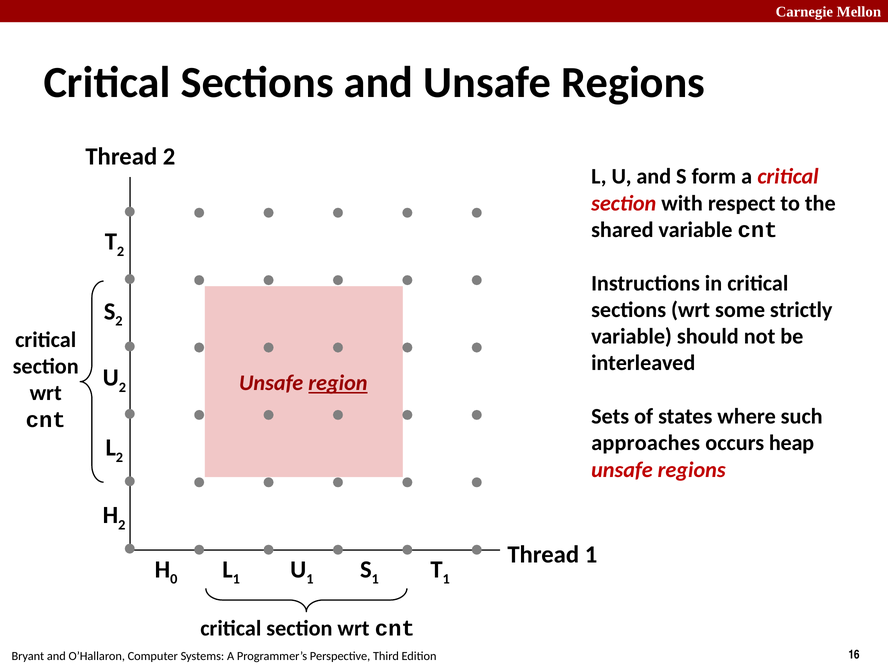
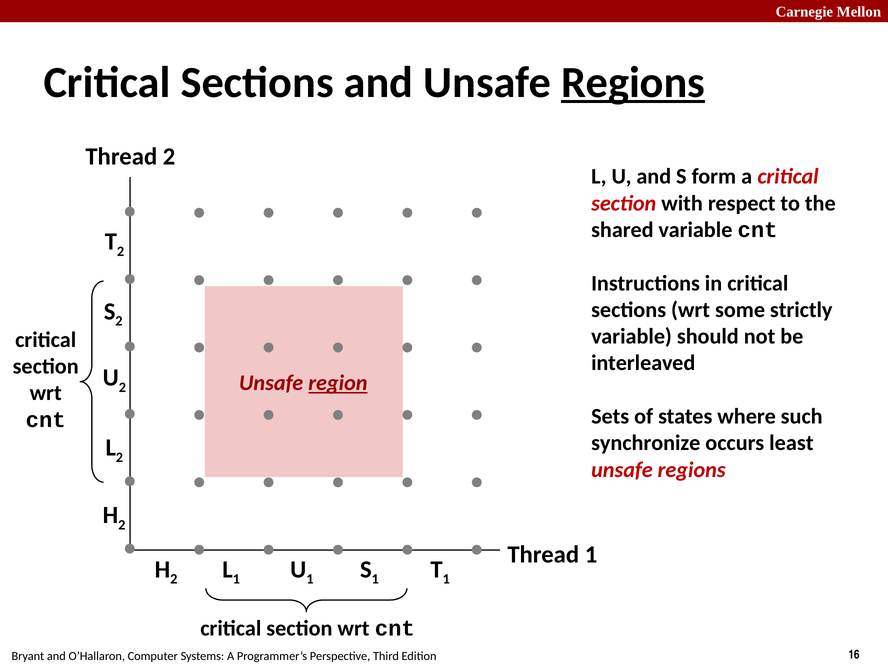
Regions at (633, 82) underline: none -> present
approaches: approaches -> synchronize
heap: heap -> least
0 at (174, 579): 0 -> 2
